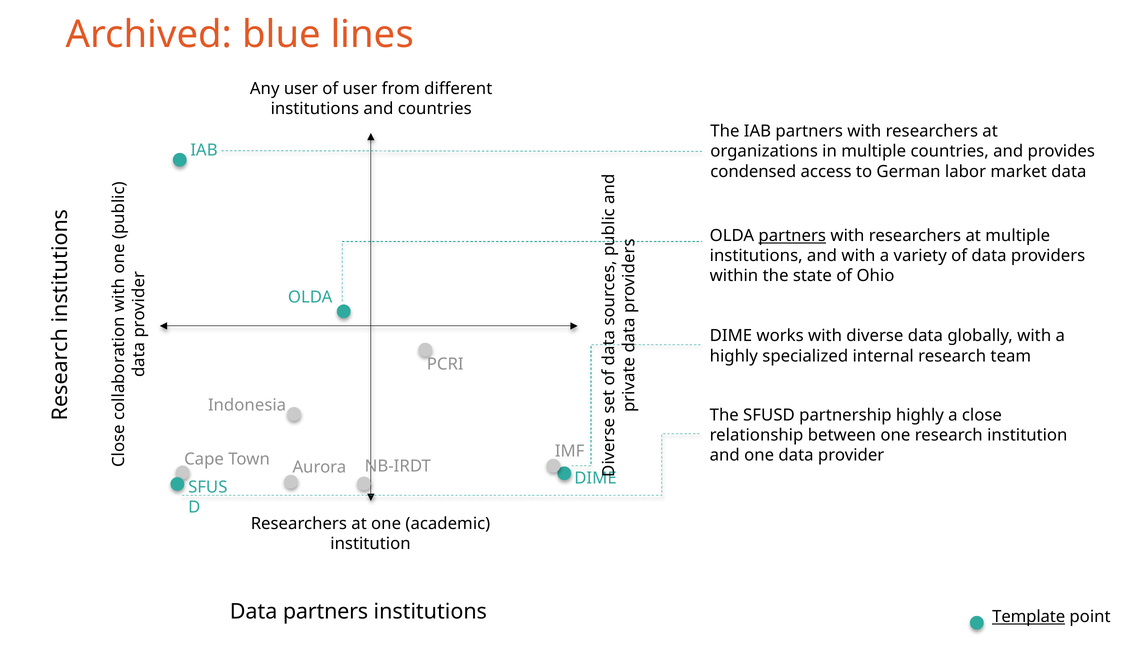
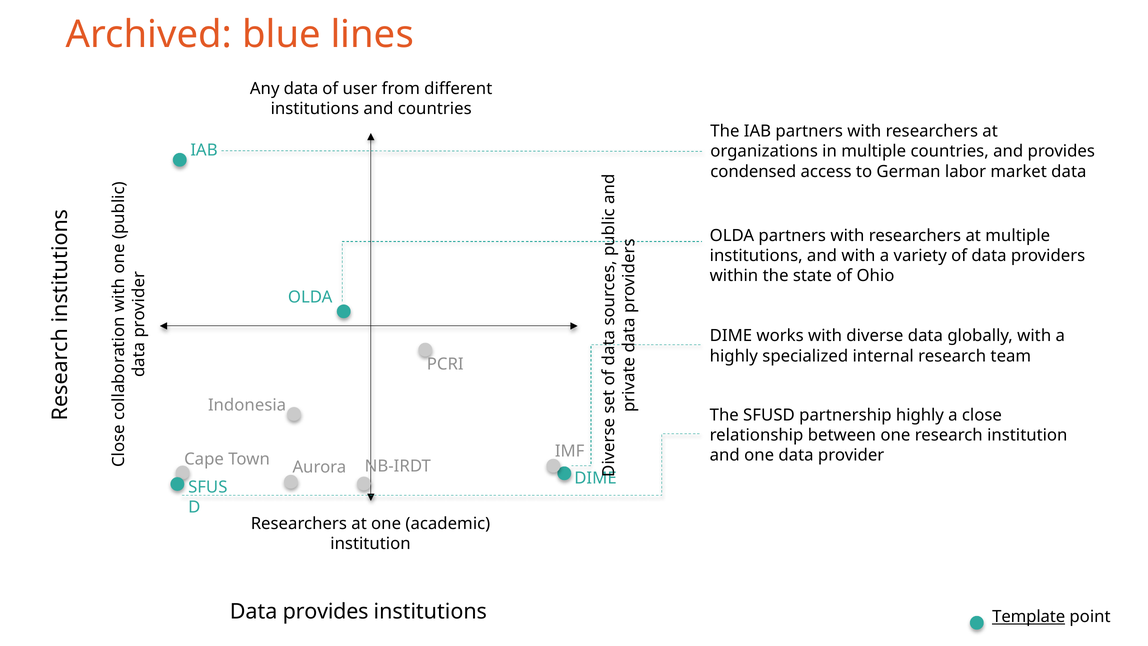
Any user: user -> data
partners at (792, 236) underline: present -> none
Data partners: partners -> provides
